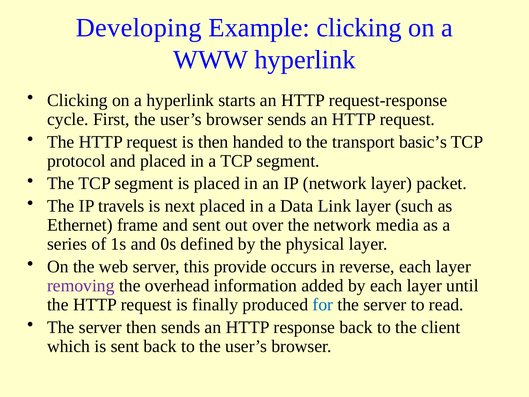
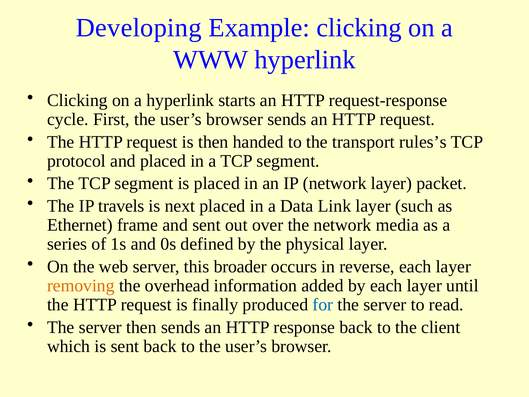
basic’s: basic’s -> rules’s
provide: provide -> broader
removing colour: purple -> orange
